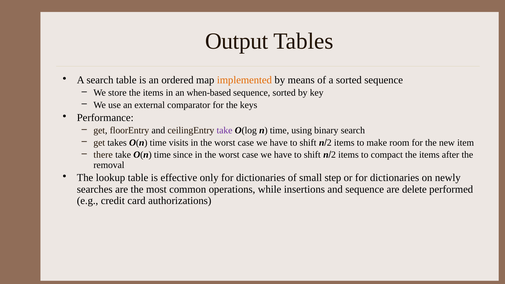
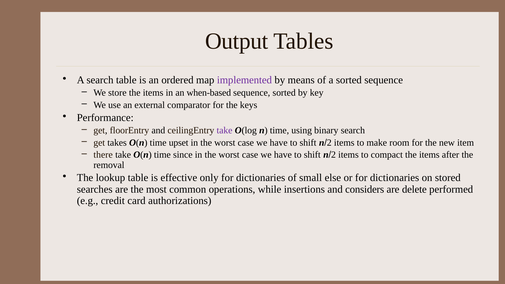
implemented colour: orange -> purple
visits: visits -> upset
step: step -> else
newly: newly -> stored
and sequence: sequence -> considers
